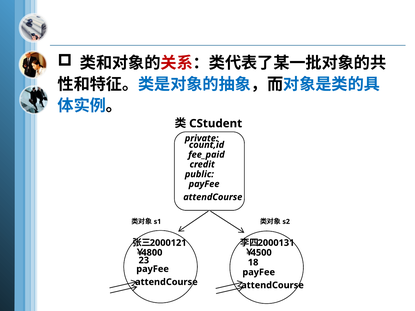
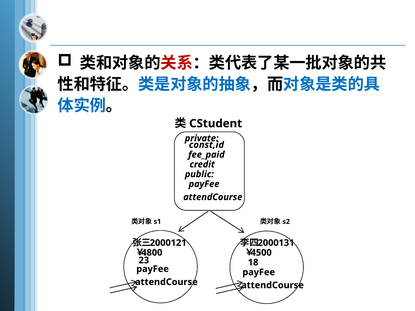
count,id: count,id -> const,id
